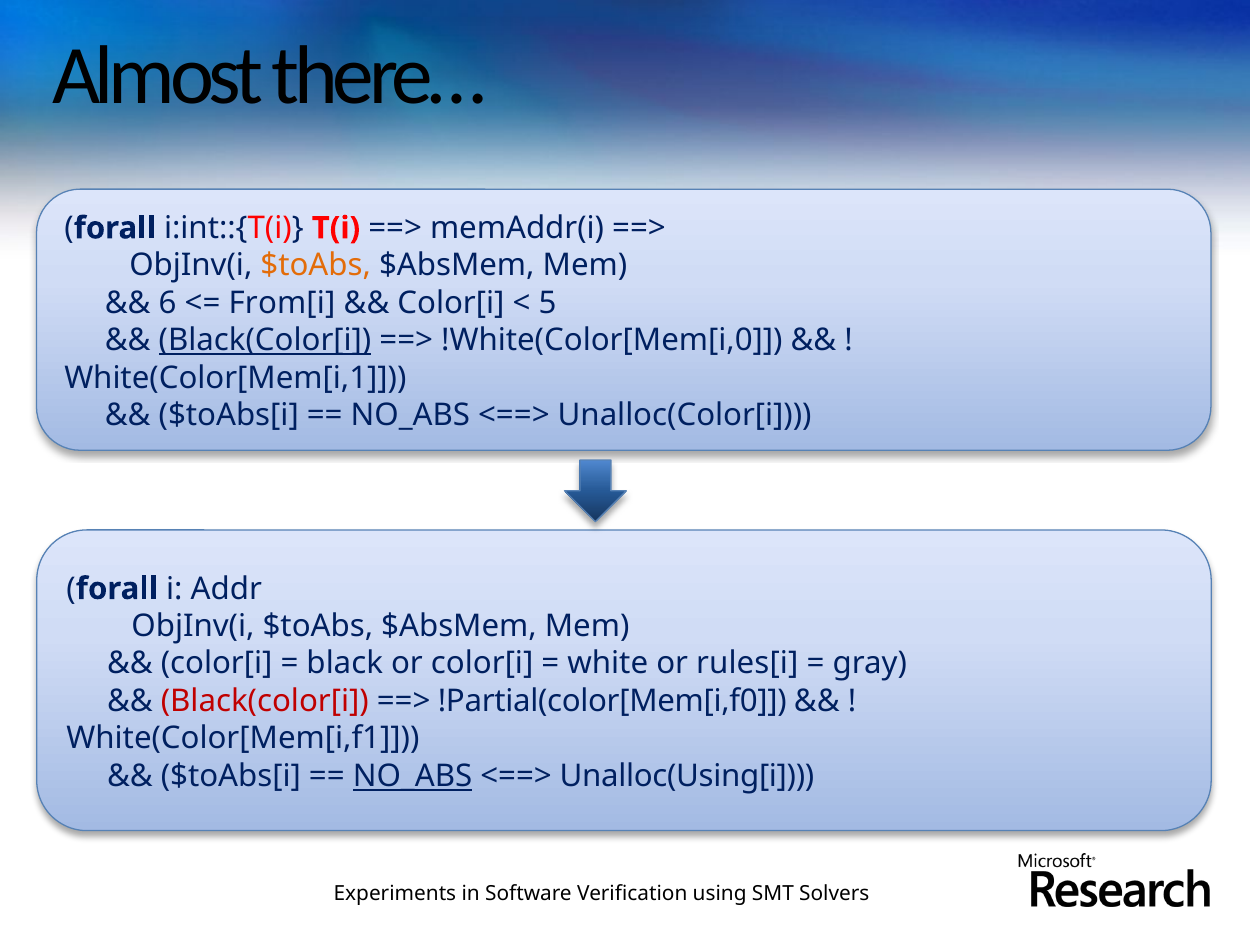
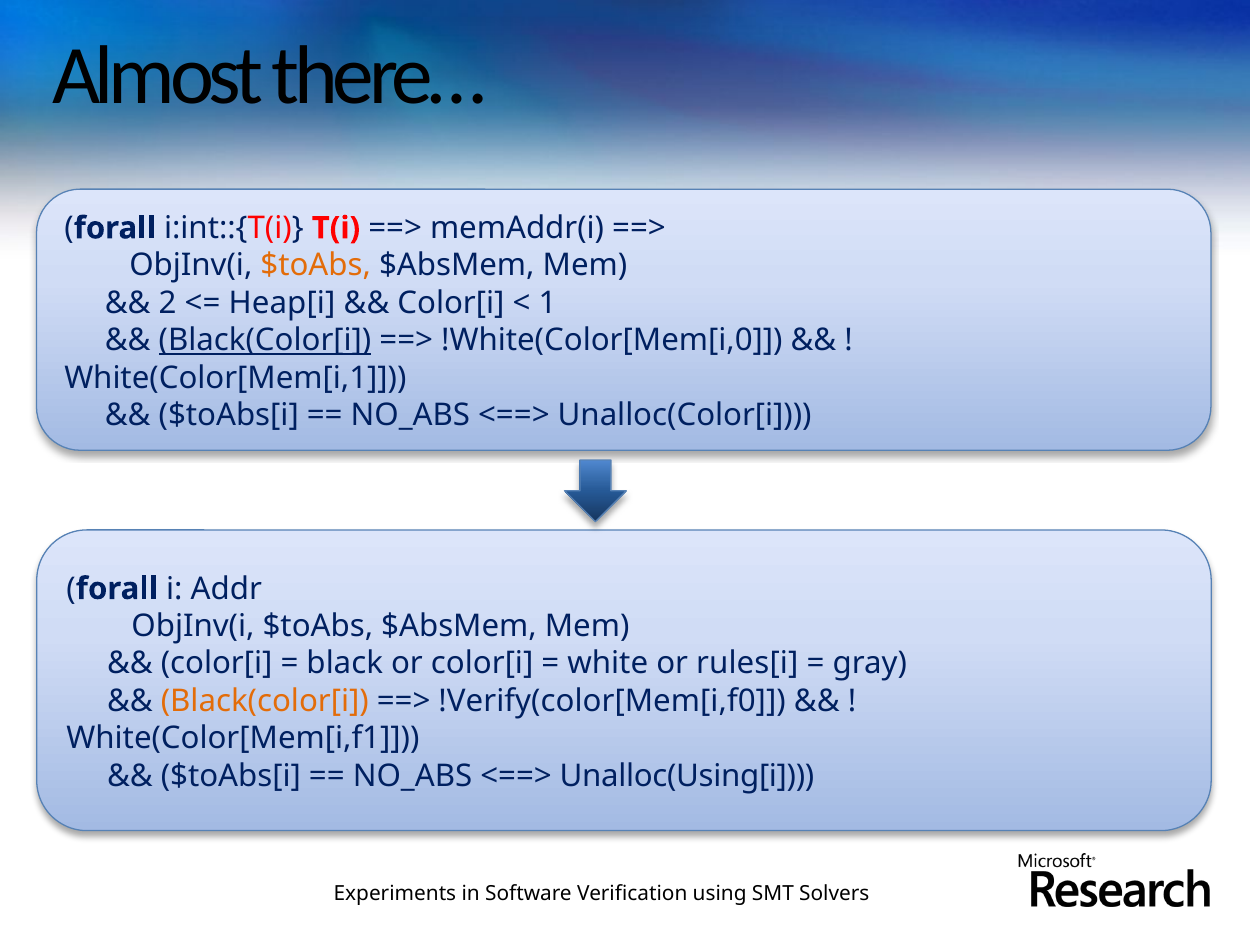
6: 6 -> 2
From[i: From[i -> Heap[i
5: 5 -> 1
Black(color[i at (265, 702) colour: red -> orange
!Partial(color[Mem[i,f0: !Partial(color[Mem[i,f0 -> !Verify(color[Mem[i,f0
NO_ABS at (413, 777) underline: present -> none
